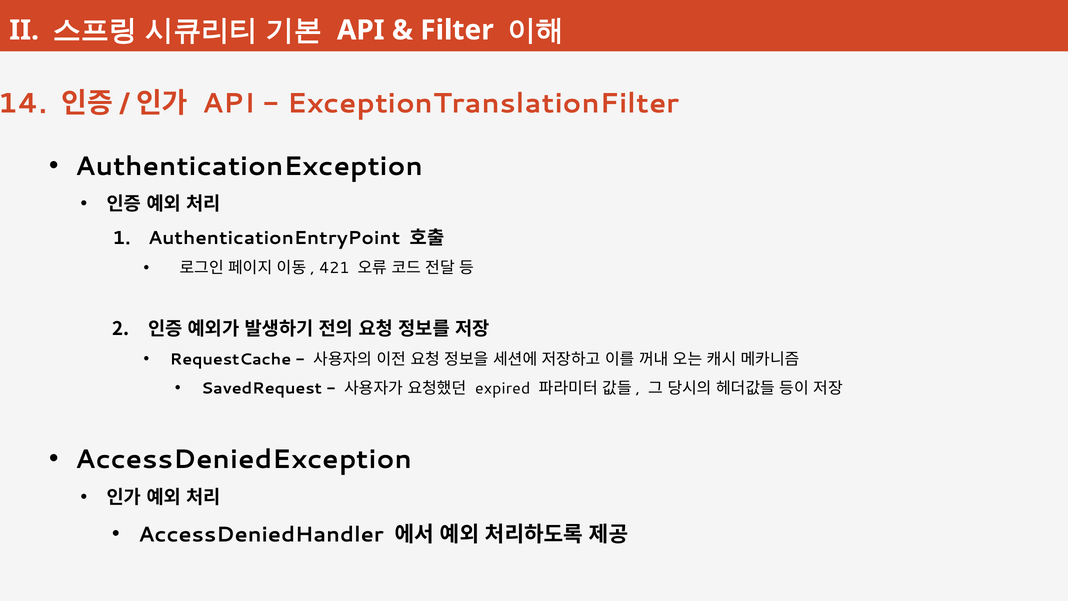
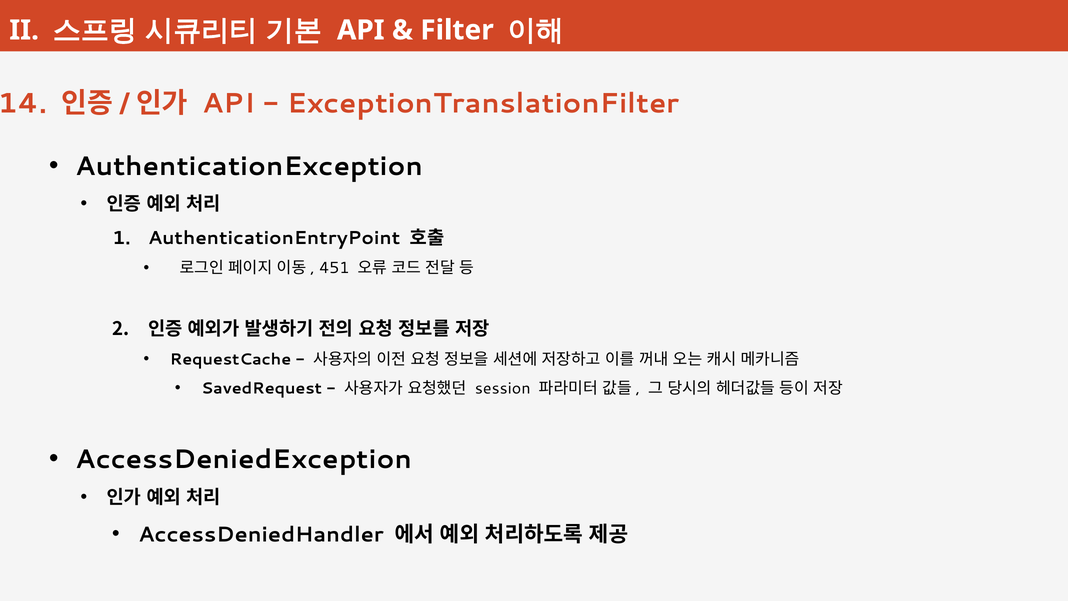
421: 421 -> 451
expired: expired -> session
